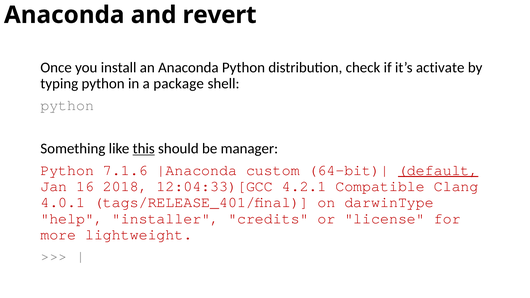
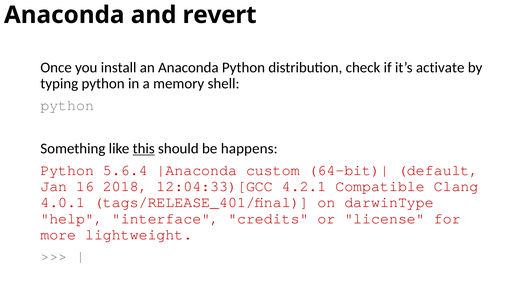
package: package -> memory
manager: manager -> happens
7.1.6: 7.1.6 -> 5.6.4
default underline: present -> none
installer: installer -> interface
